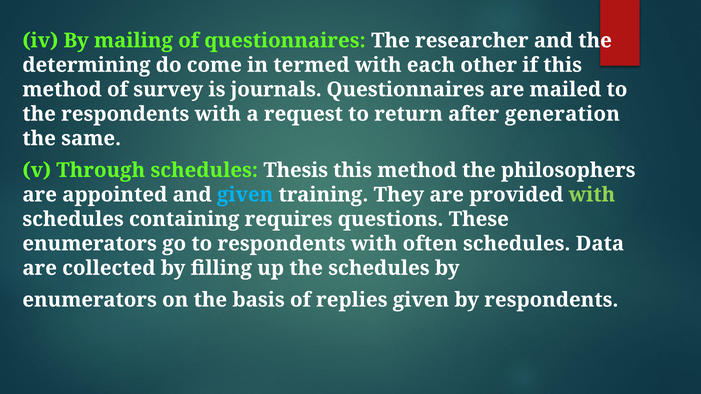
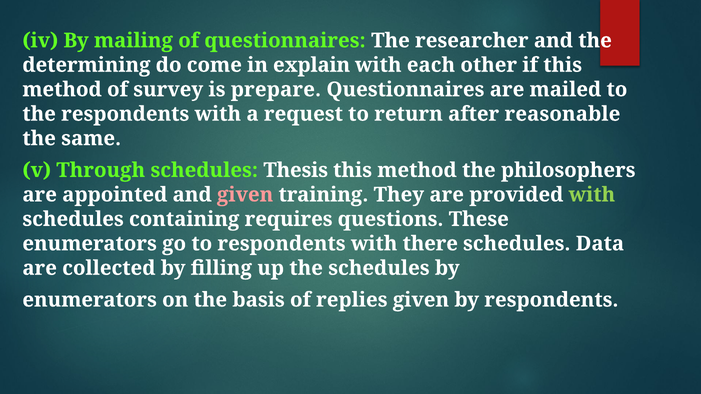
termed: termed -> explain
journals: journals -> prepare
generation: generation -> reasonable
given at (245, 195) colour: light blue -> pink
often: often -> there
